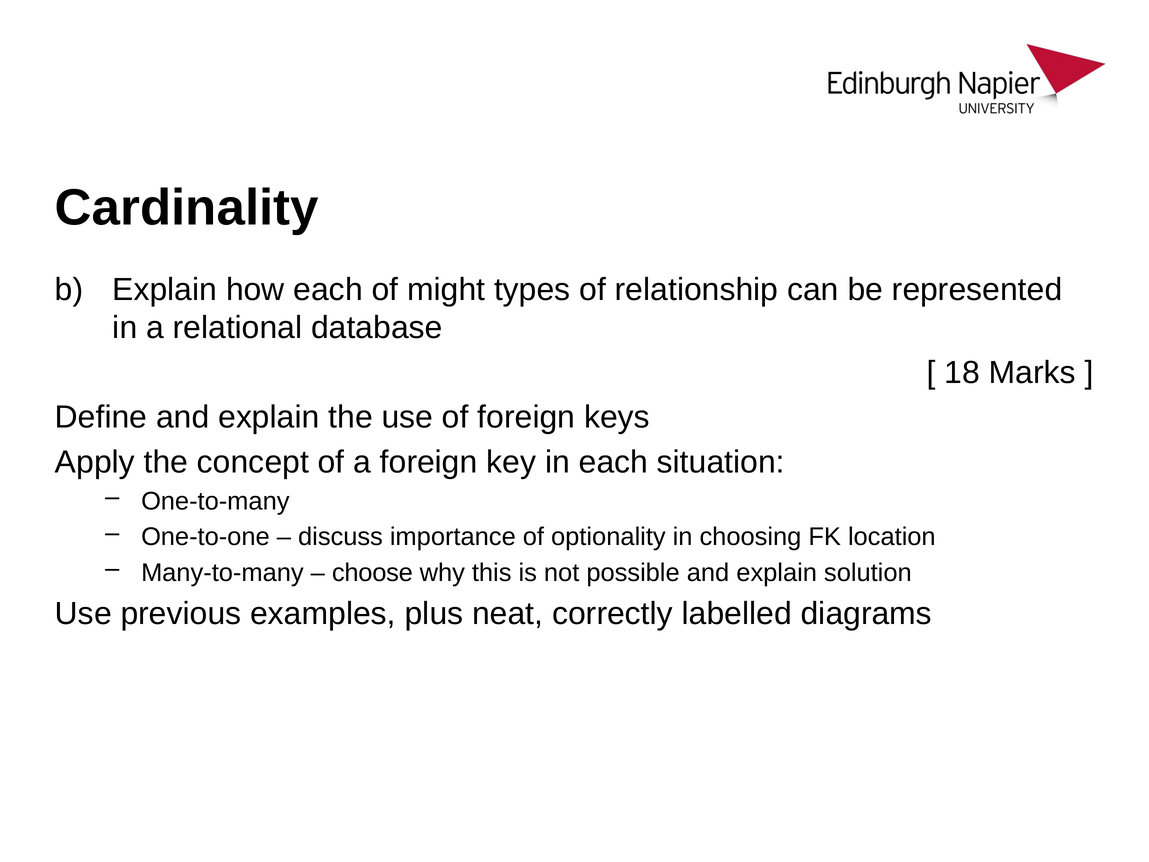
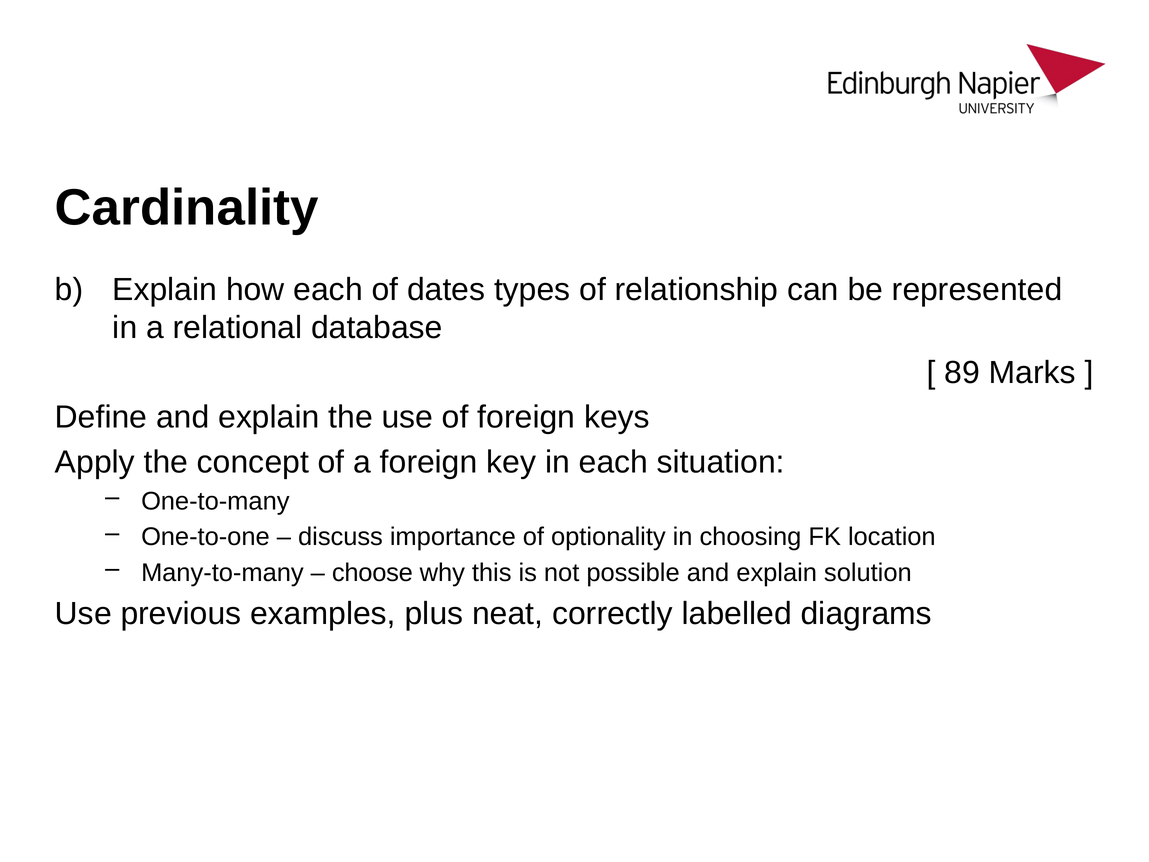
might: might -> dates
18: 18 -> 89
